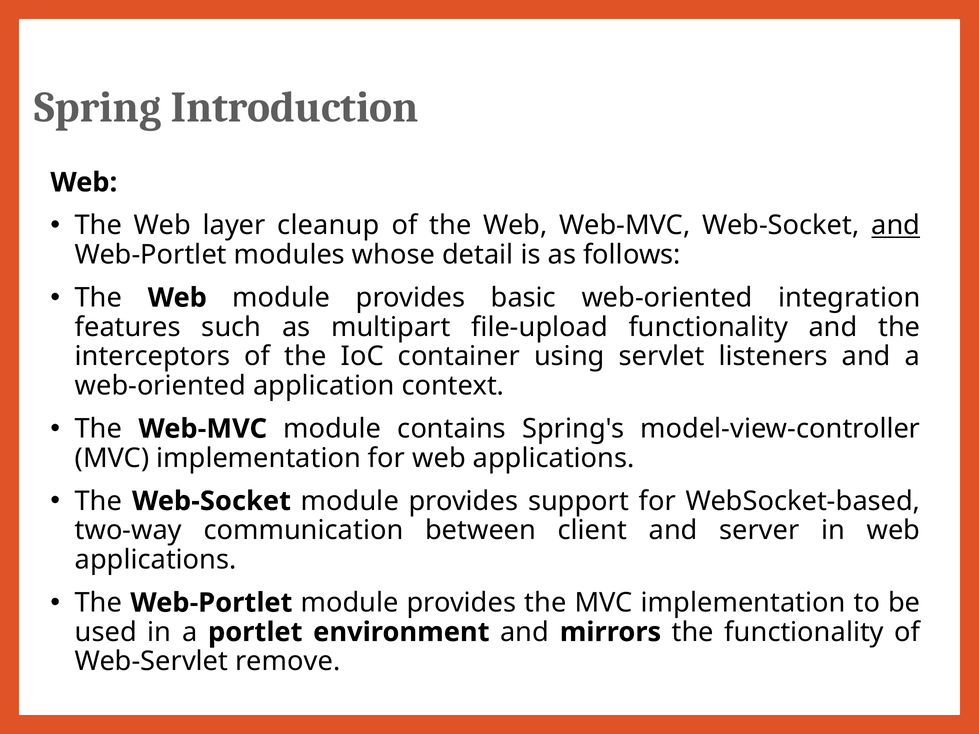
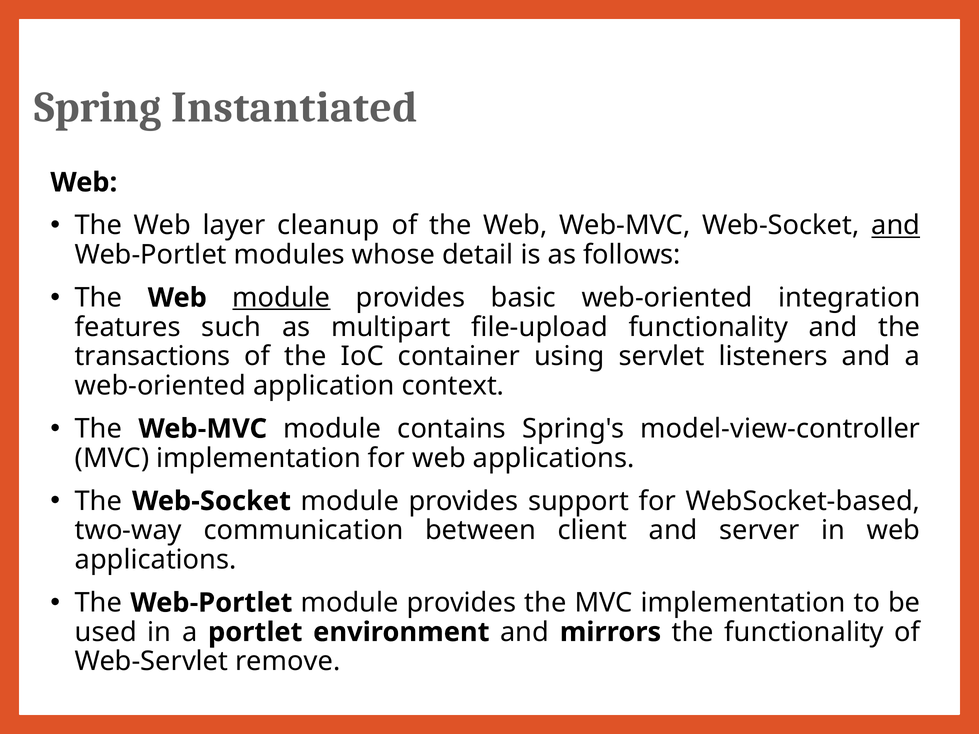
Introduction: Introduction -> Instantiated
module at (281, 298) underline: none -> present
interceptors: interceptors -> transactions
